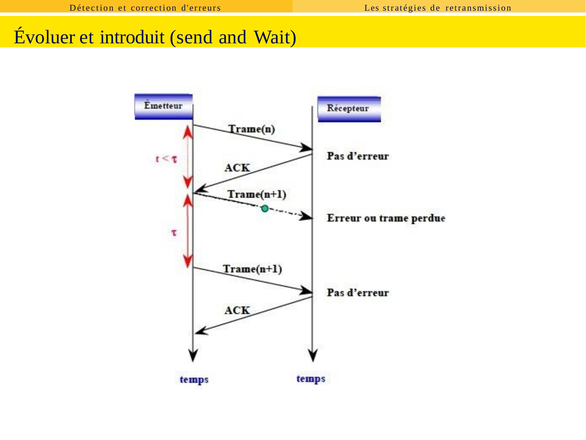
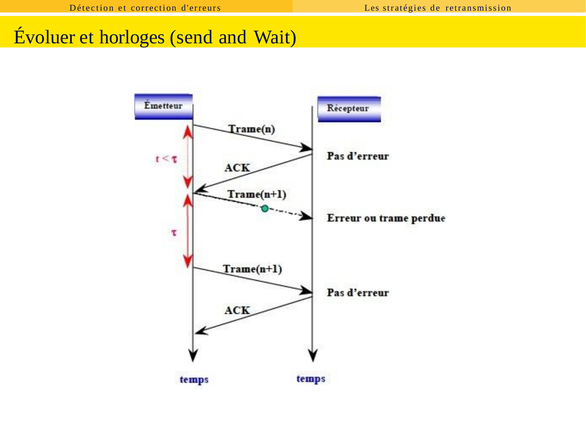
introduit: introduit -> horloges
